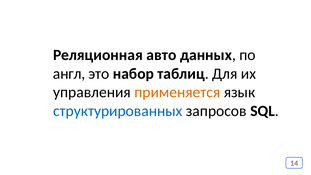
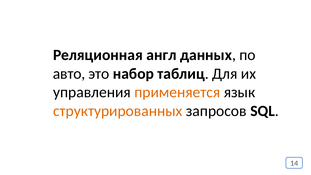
авто: авто -> англ
англ: англ -> авто
структурированных colour: blue -> orange
